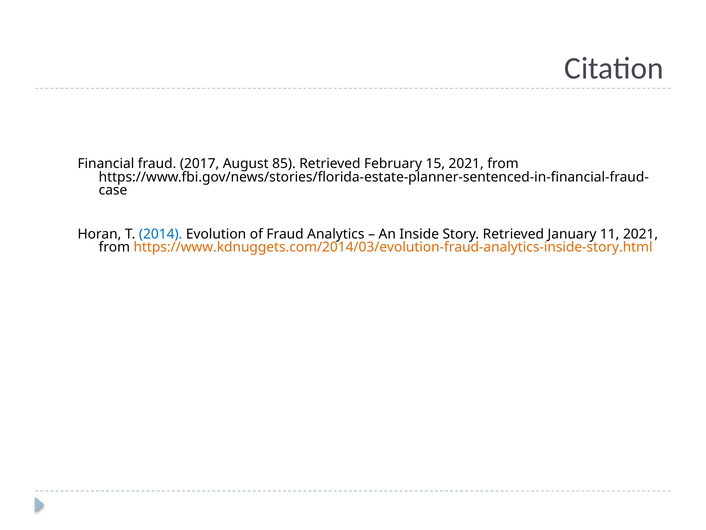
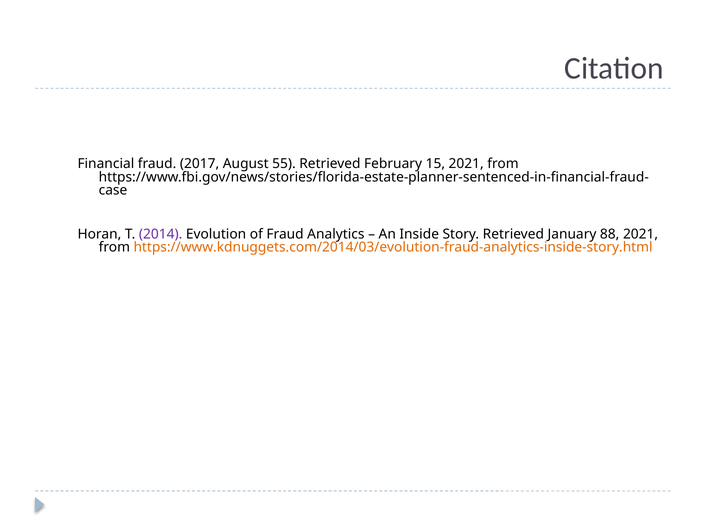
85: 85 -> 55
2014 colour: blue -> purple
11: 11 -> 88
